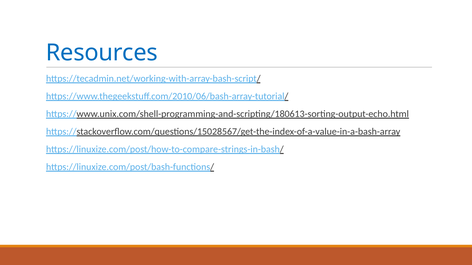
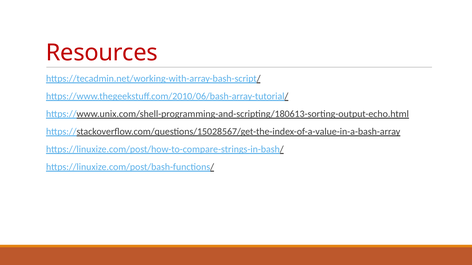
Resources colour: blue -> red
